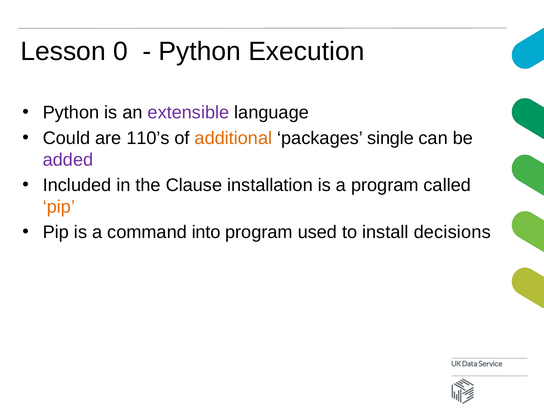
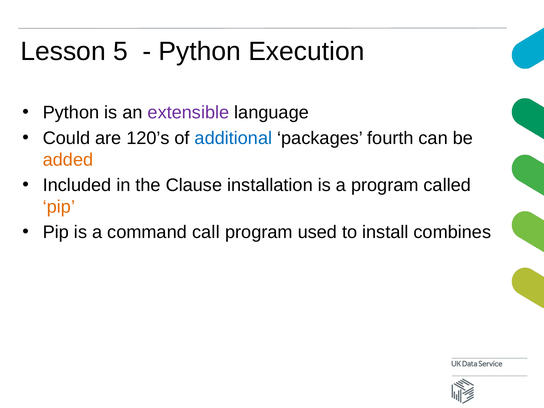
0: 0 -> 5
110’s: 110’s -> 120’s
additional colour: orange -> blue
single: single -> fourth
added colour: purple -> orange
into: into -> call
decisions: decisions -> combines
